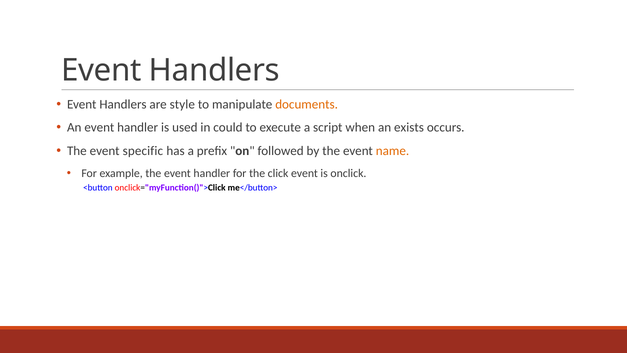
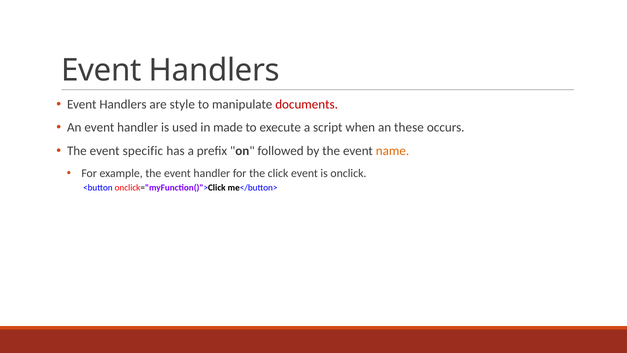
documents colour: orange -> red
could: could -> made
exists: exists -> these
